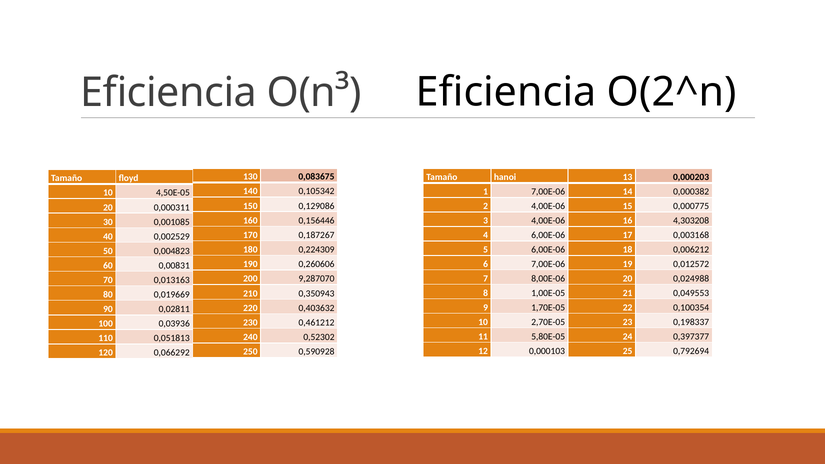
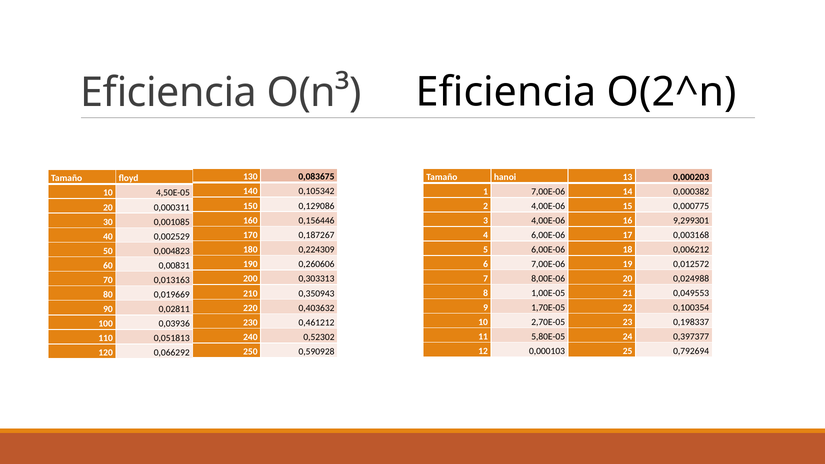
4,303208: 4,303208 -> 9,299301
9,287070: 9,287070 -> 0,303313
